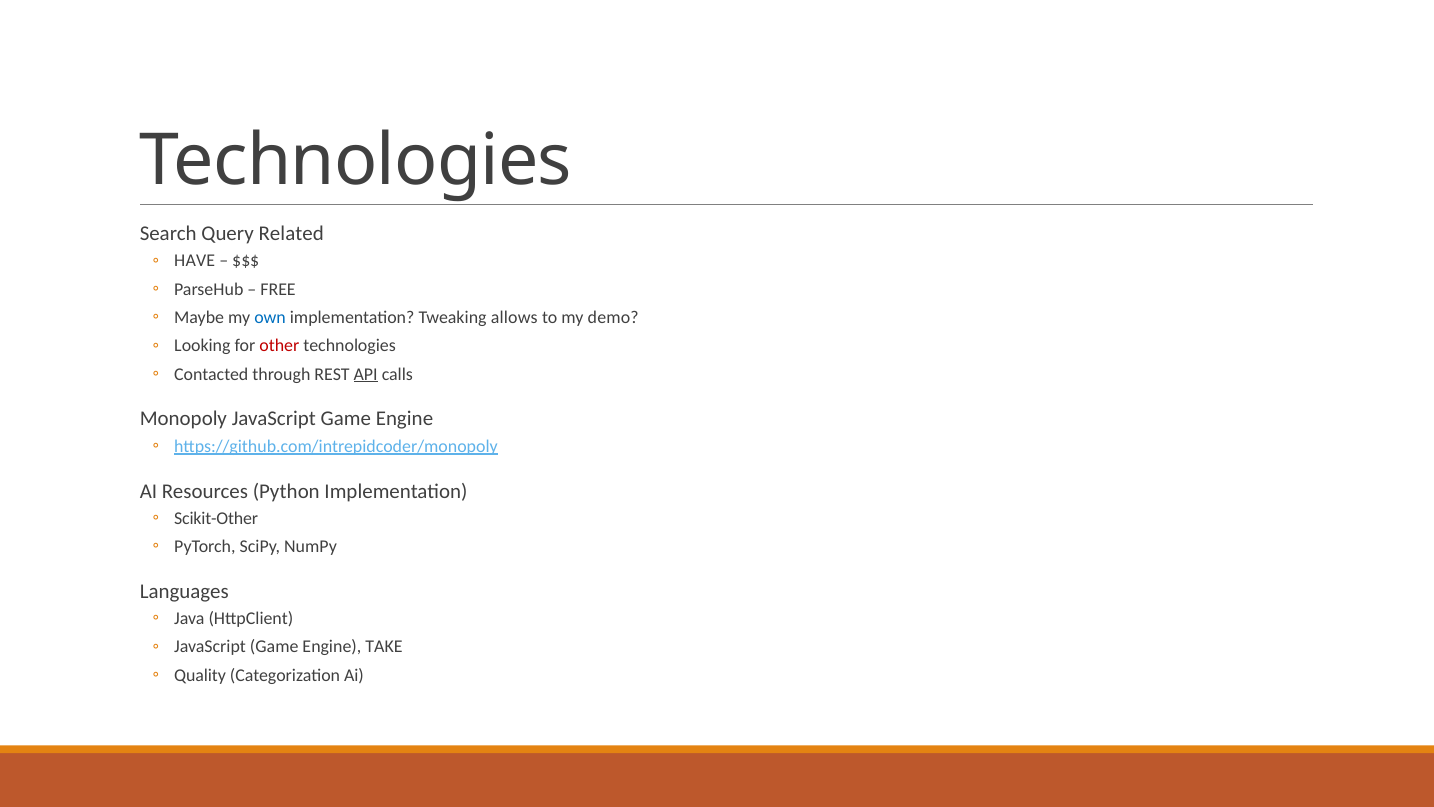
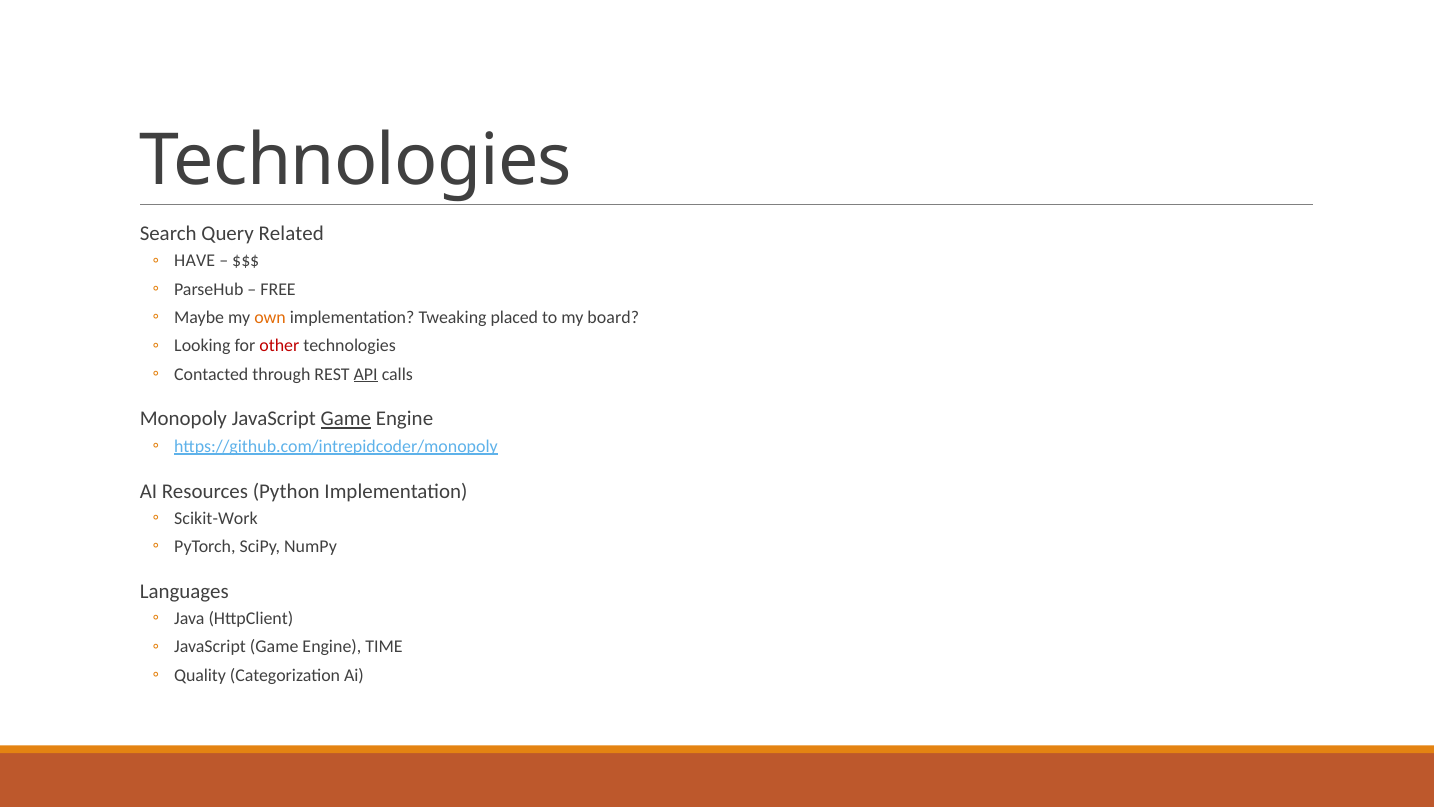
own colour: blue -> orange
allows: allows -> placed
demo: demo -> board
Game at (346, 419) underline: none -> present
Scikit-Other: Scikit-Other -> Scikit-Work
TAKE: TAKE -> TIME
